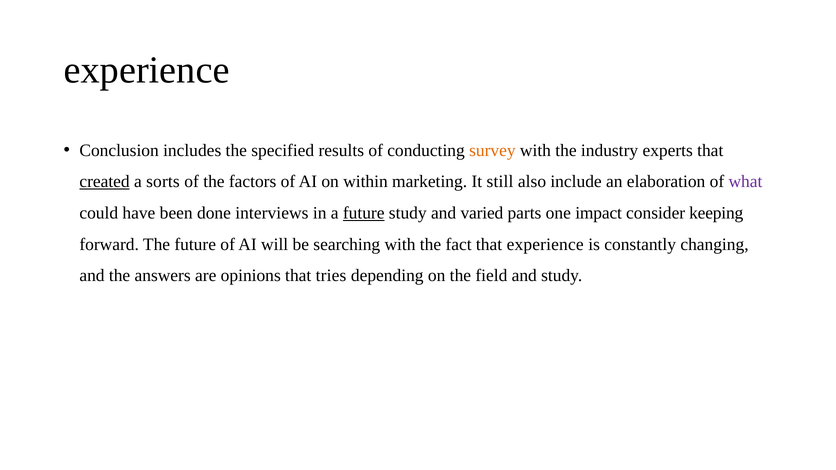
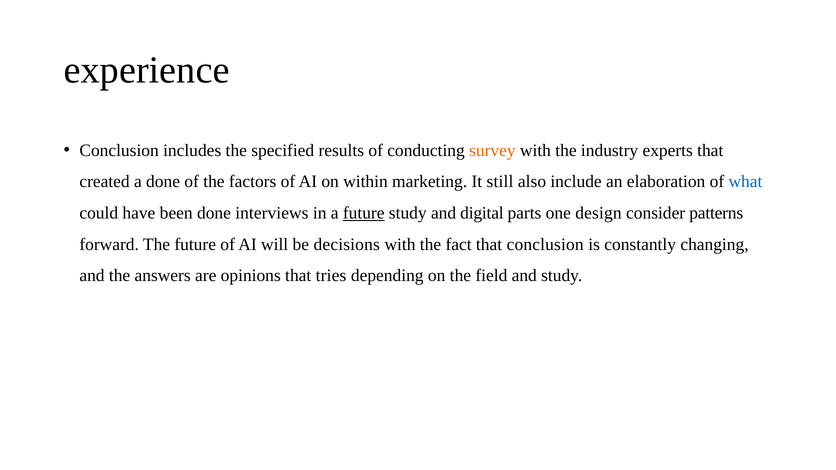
created underline: present -> none
a sorts: sorts -> done
what colour: purple -> blue
varied: varied -> digital
impact: impact -> design
keeping: keeping -> patterns
searching: searching -> decisions
that experience: experience -> conclusion
